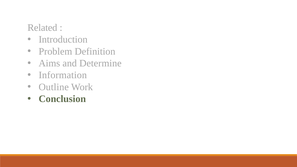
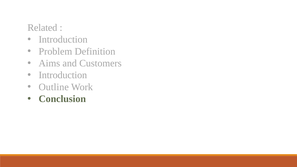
Determine: Determine -> Customers
Information at (63, 75): Information -> Introduction
